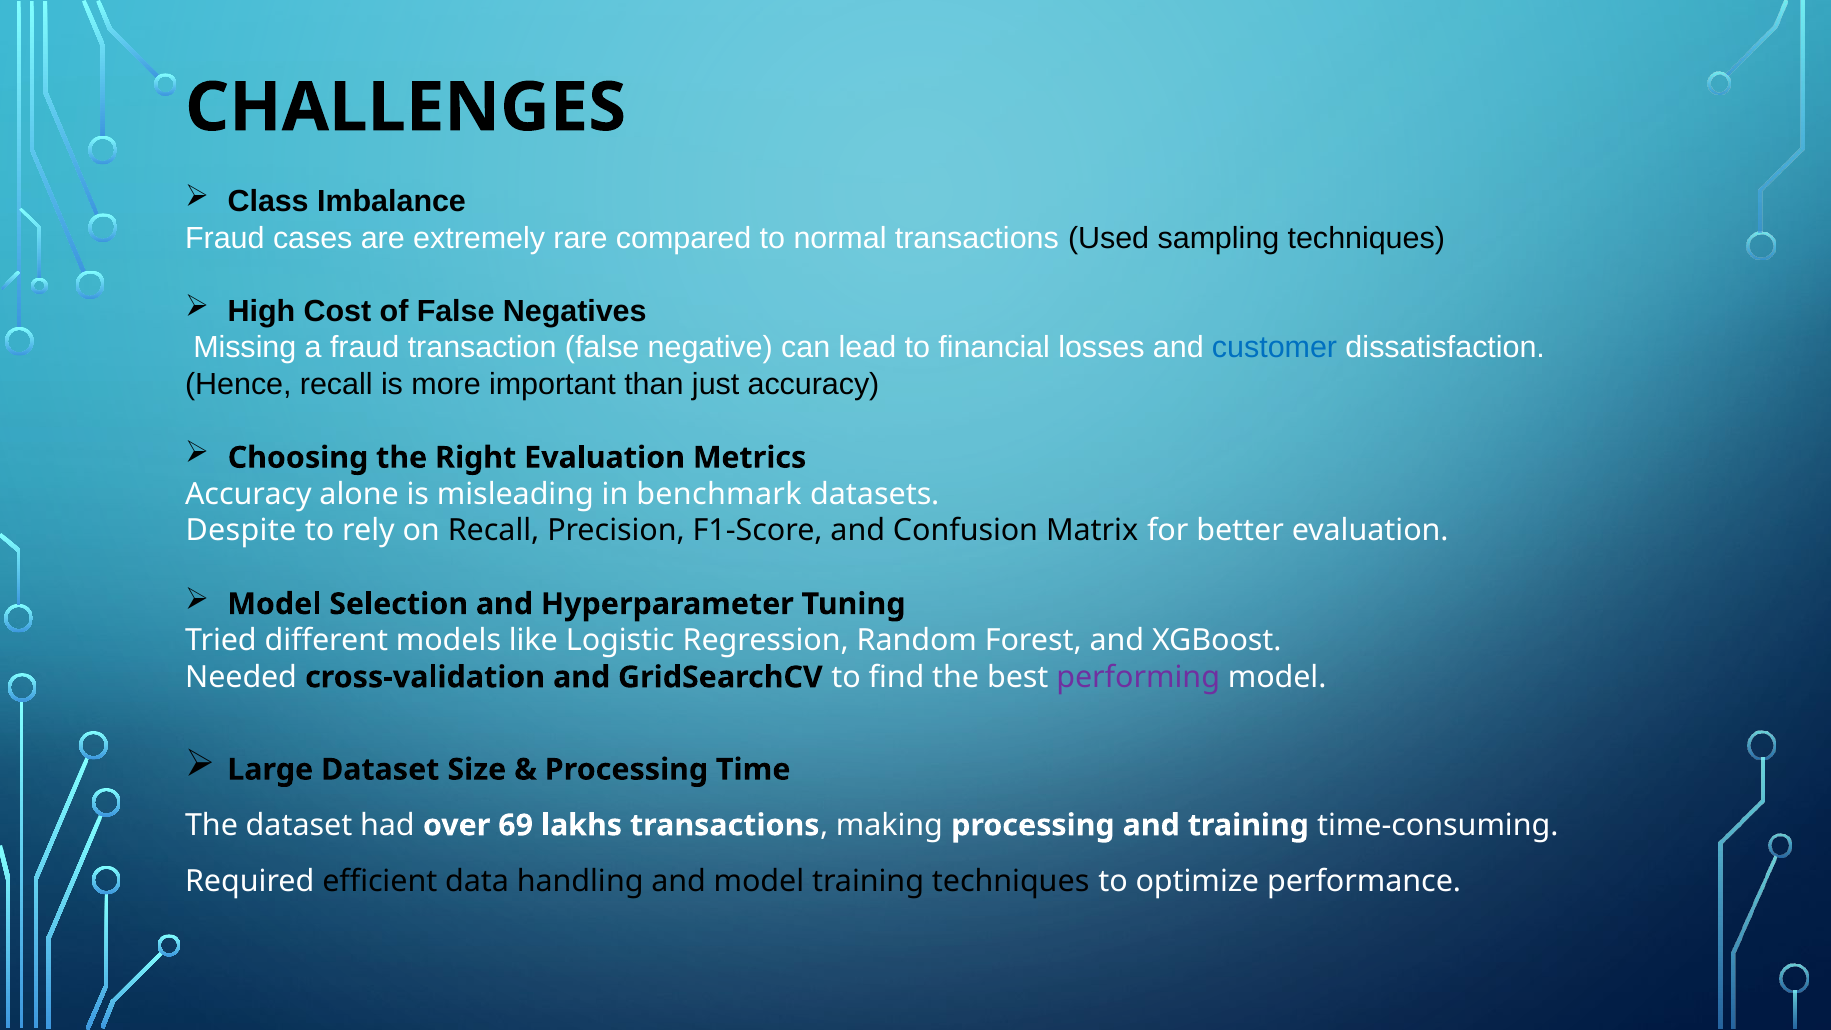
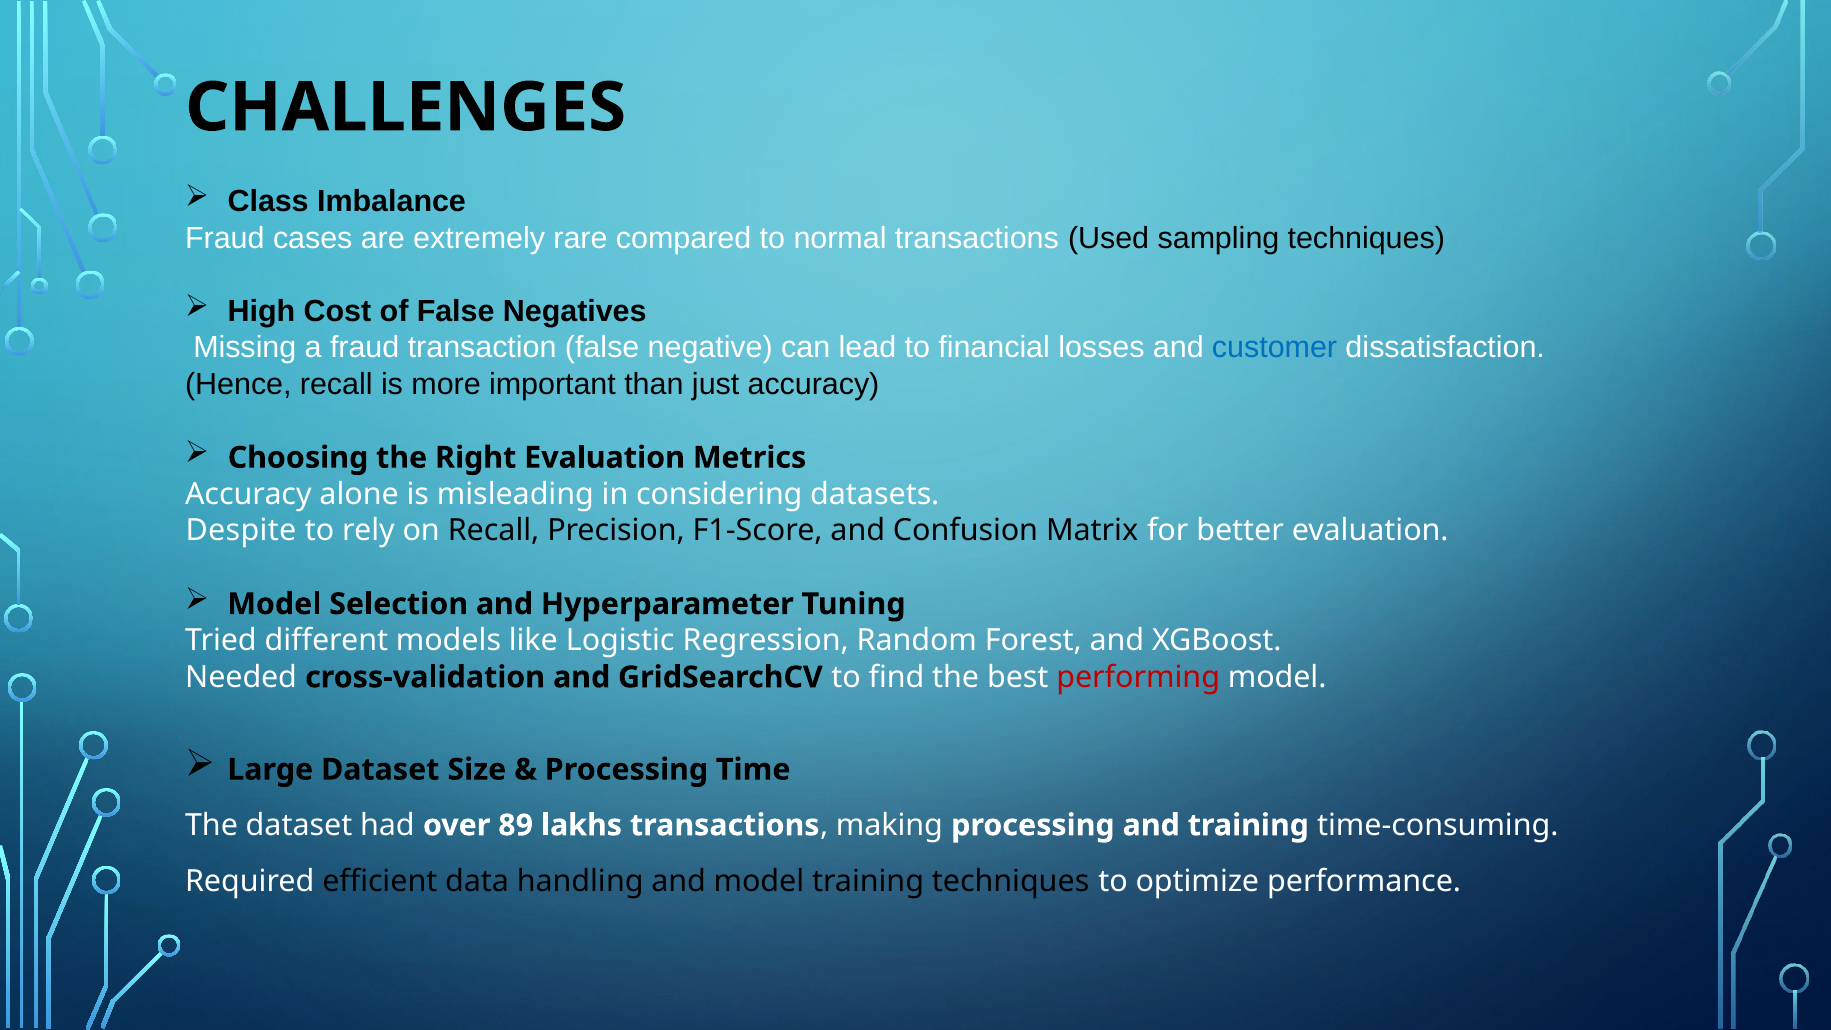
benchmark: benchmark -> considering
performing colour: purple -> red
69: 69 -> 89
